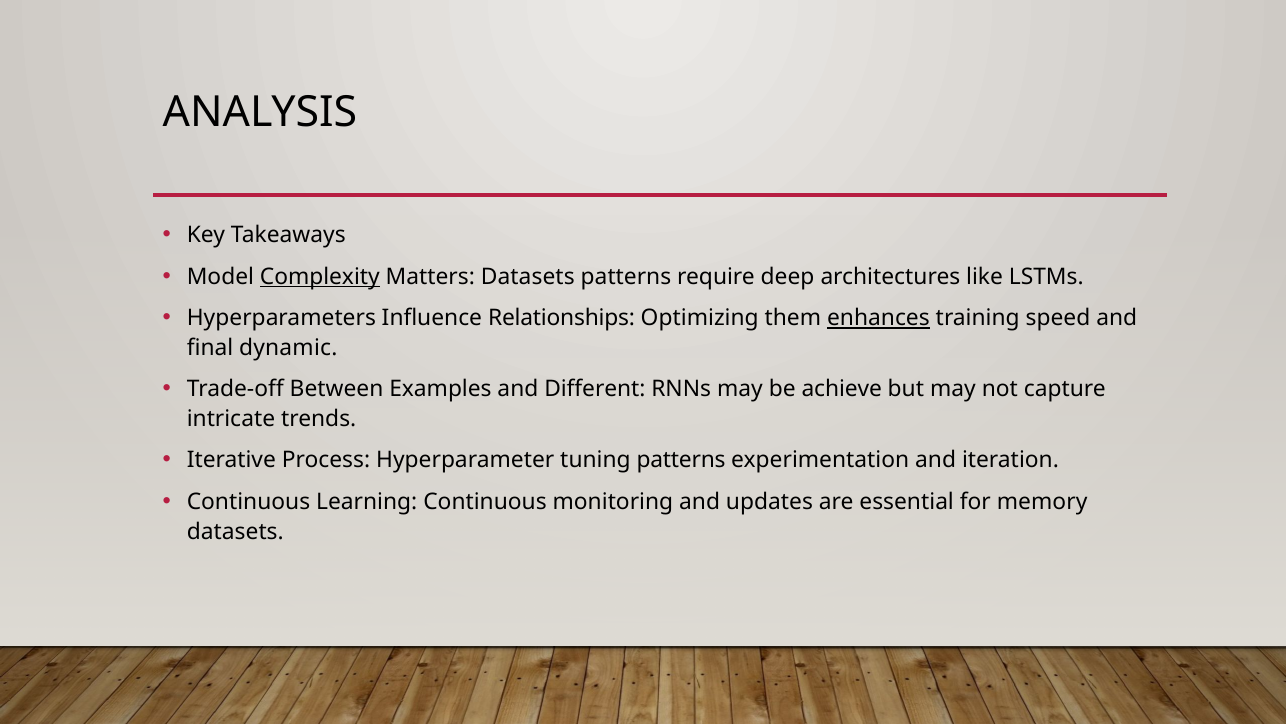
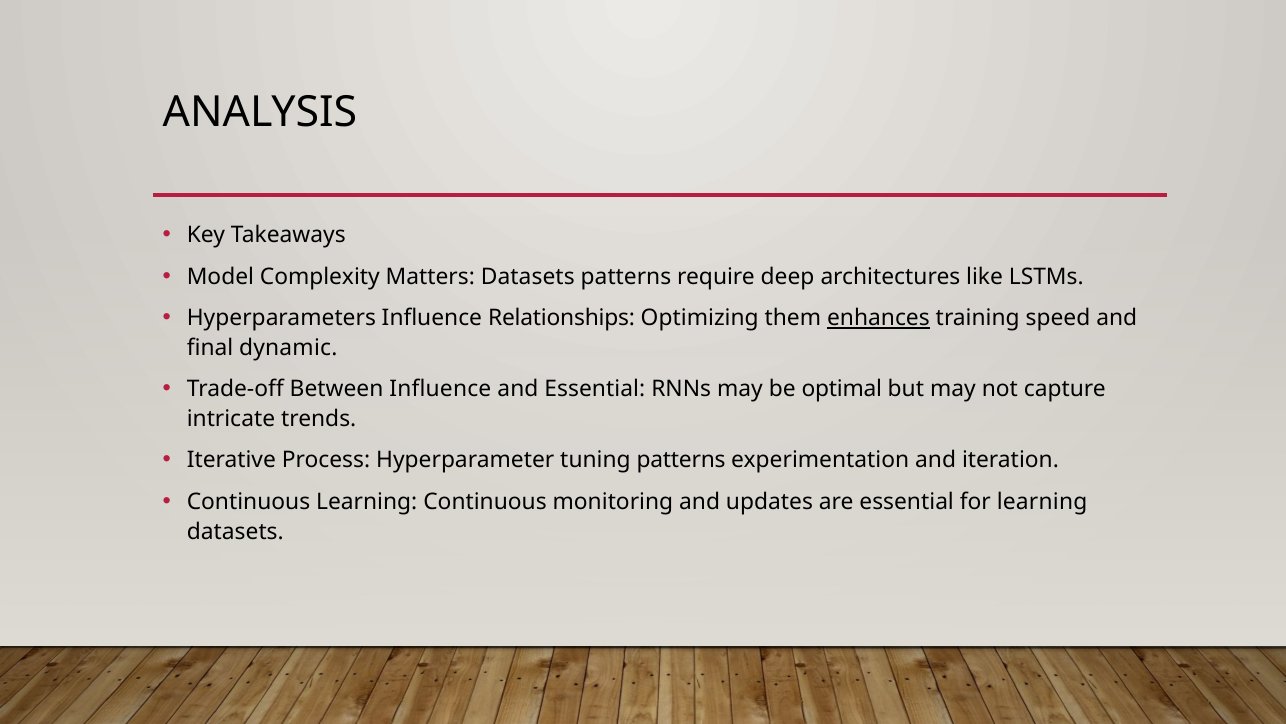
Complexity underline: present -> none
Between Examples: Examples -> Influence
and Different: Different -> Essential
achieve: achieve -> optimal
for memory: memory -> learning
